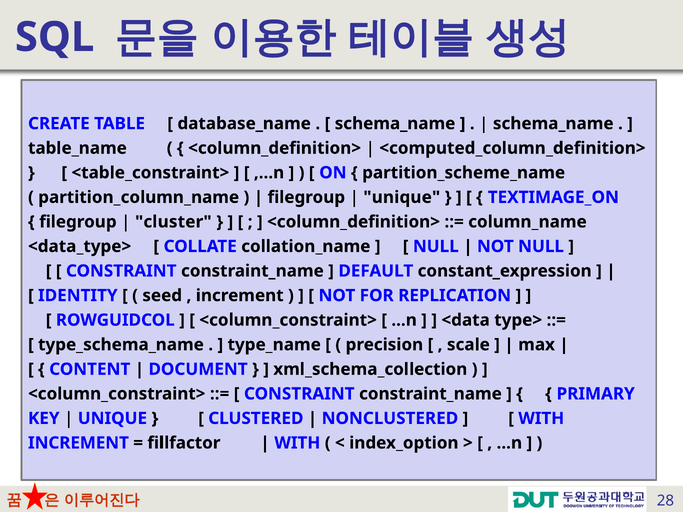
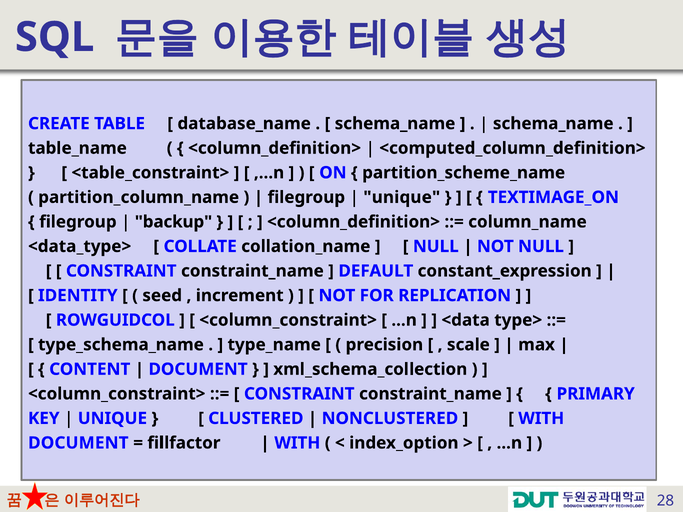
cluster: cluster -> backup
INCREMENT at (78, 443): INCREMENT -> DOCUMENT
